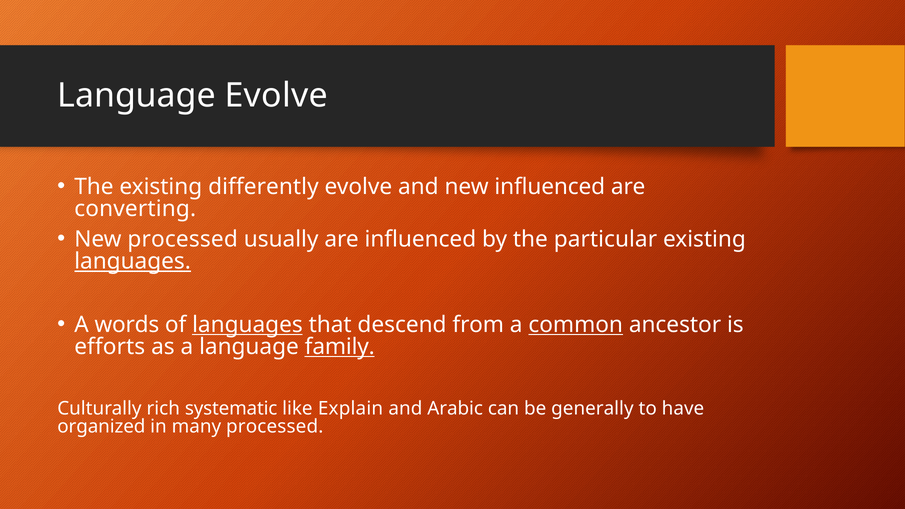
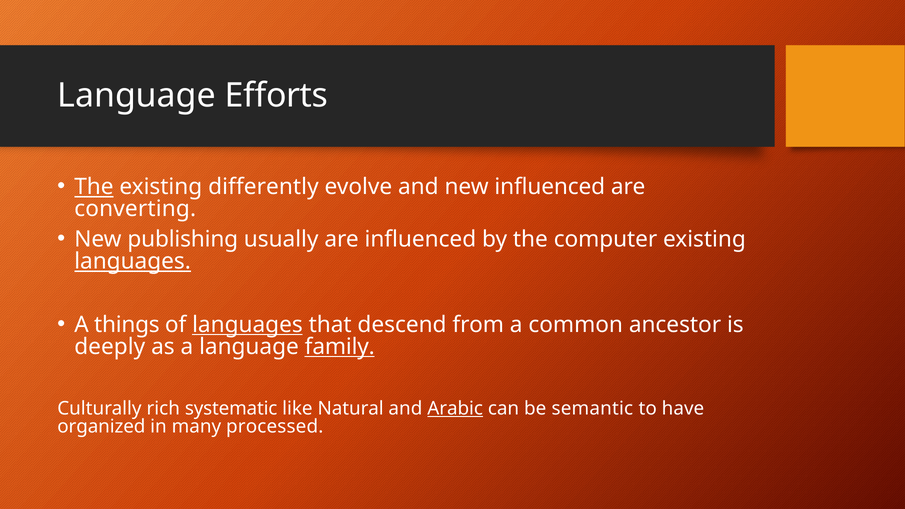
Language Evolve: Evolve -> Efforts
The at (94, 187) underline: none -> present
New processed: processed -> publishing
particular: particular -> computer
words: words -> things
common underline: present -> none
efforts: efforts -> deeply
Explain: Explain -> Natural
Arabic underline: none -> present
generally: generally -> semantic
